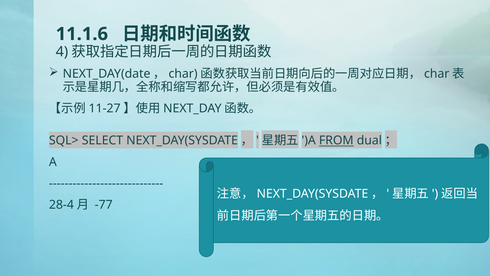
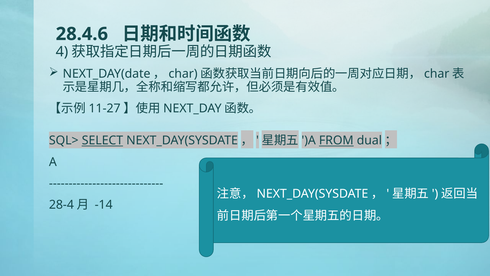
11.1.6: 11.1.6 -> 28.4.6
SELECT underline: none -> present
-77: -77 -> -14
